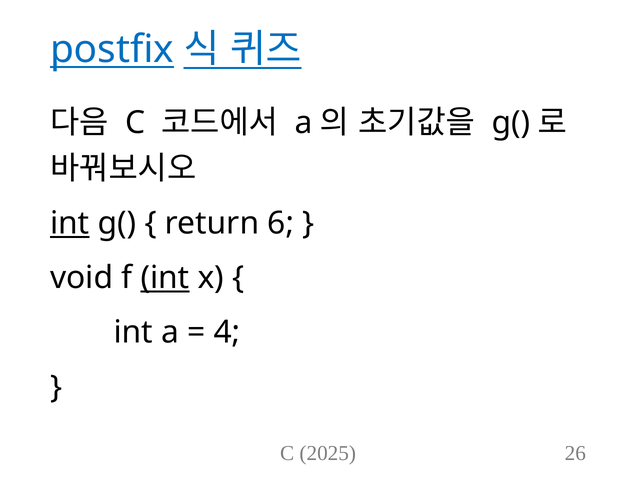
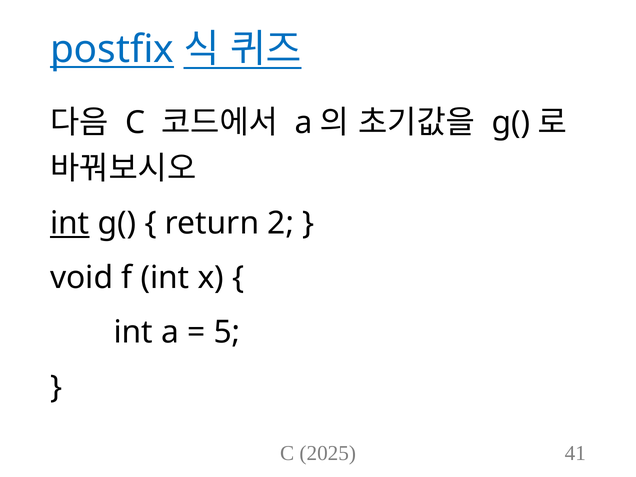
6: 6 -> 2
int at (165, 278) underline: present -> none
4: 4 -> 5
26: 26 -> 41
